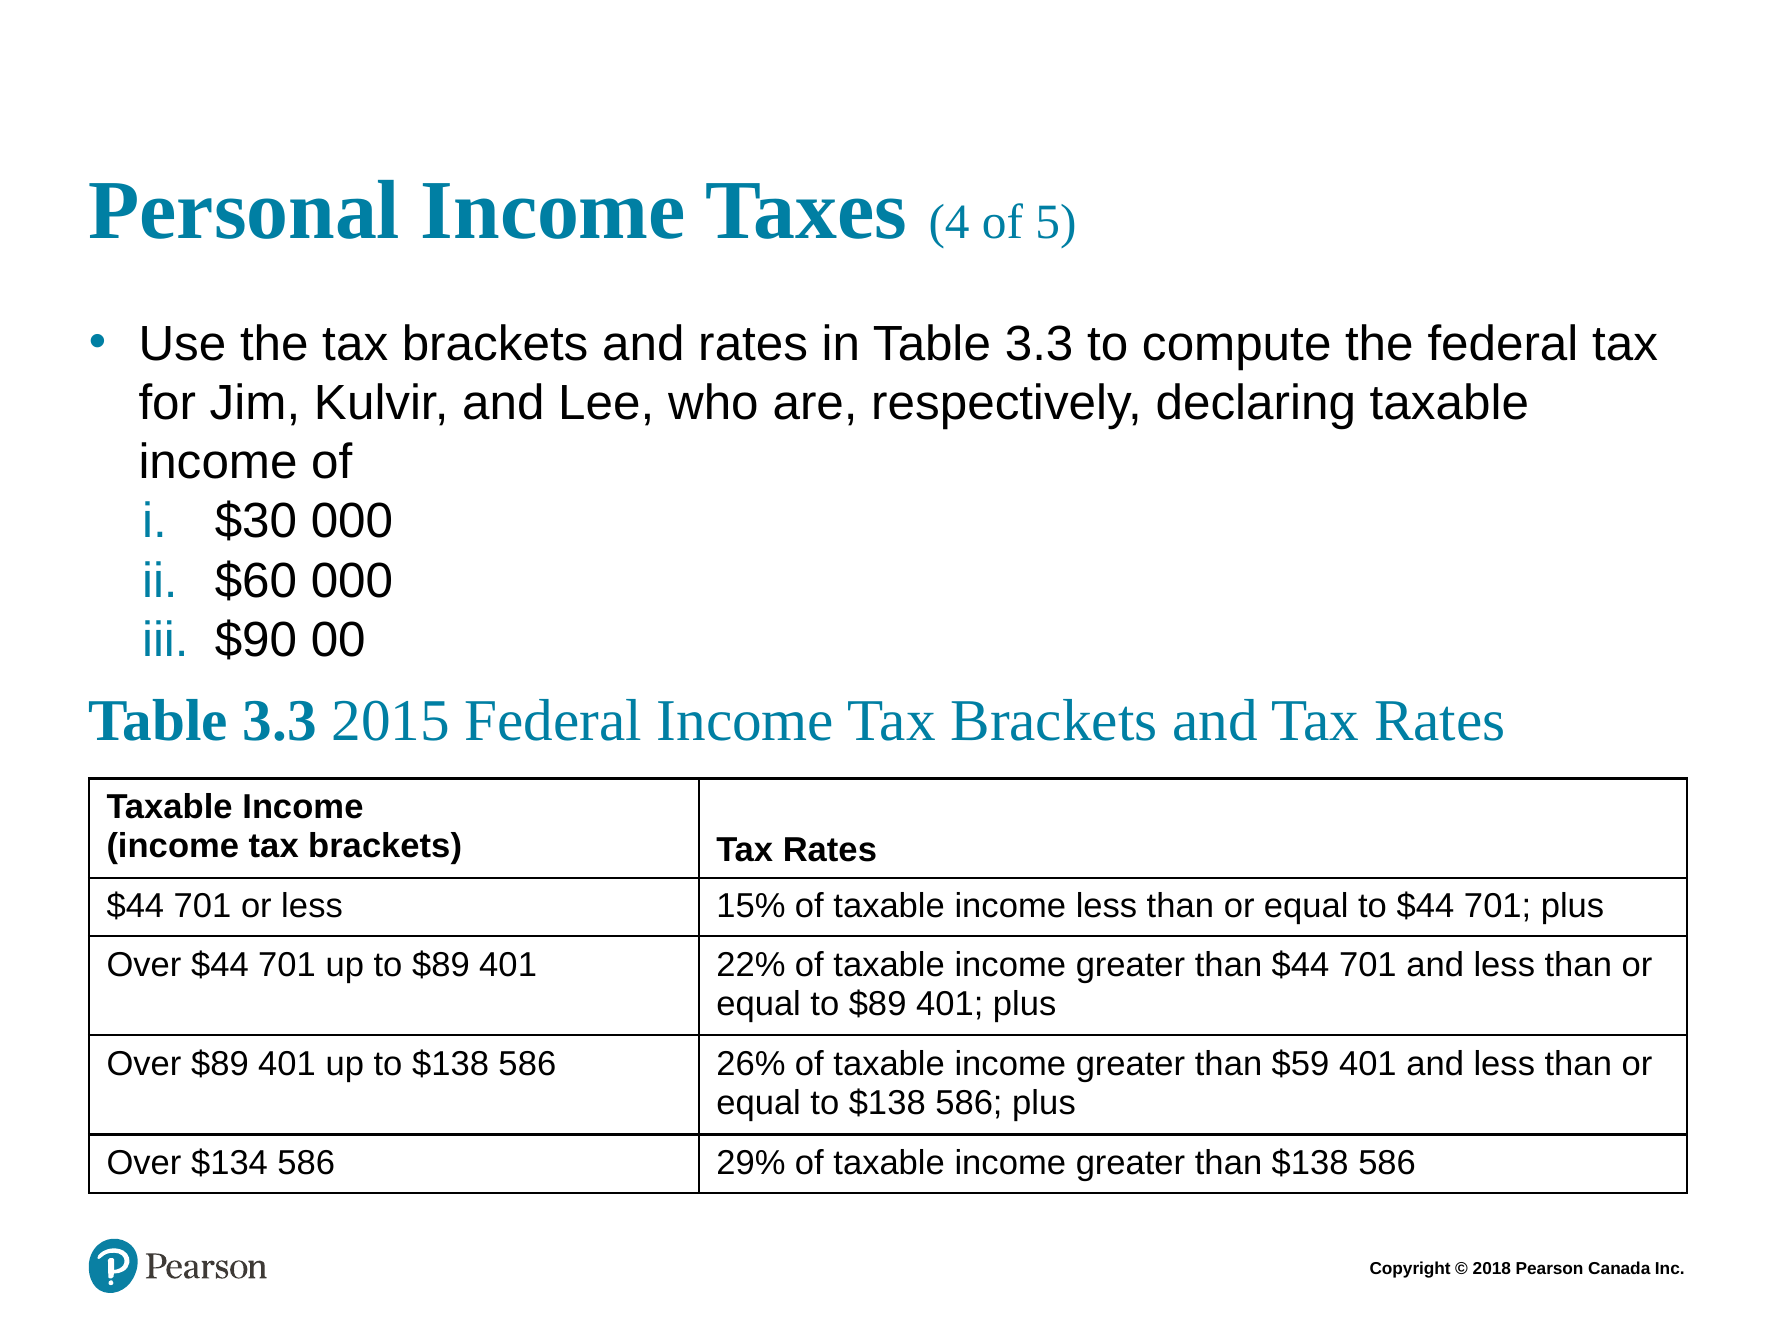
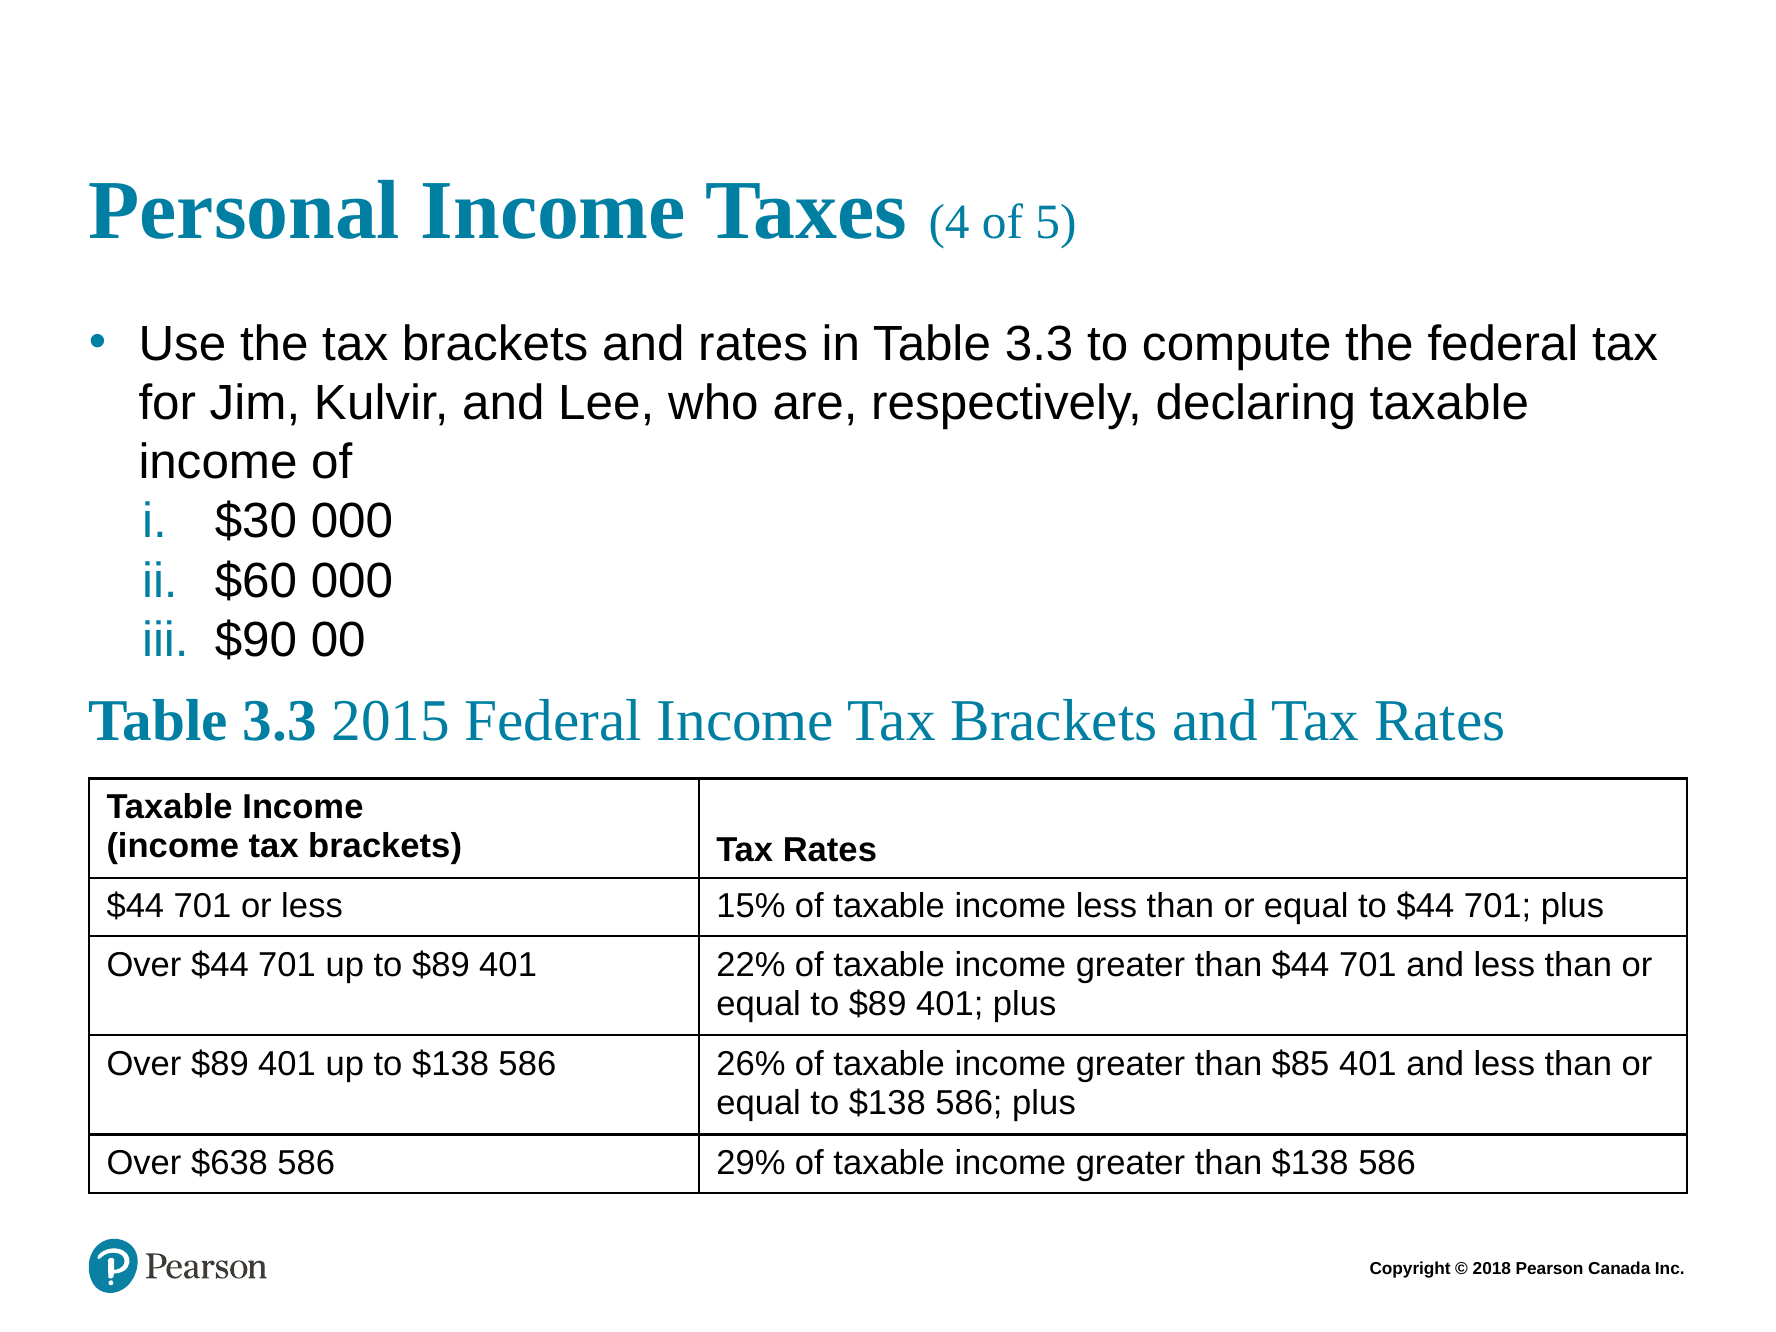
$59: $59 -> $85
$134: $134 -> $638
